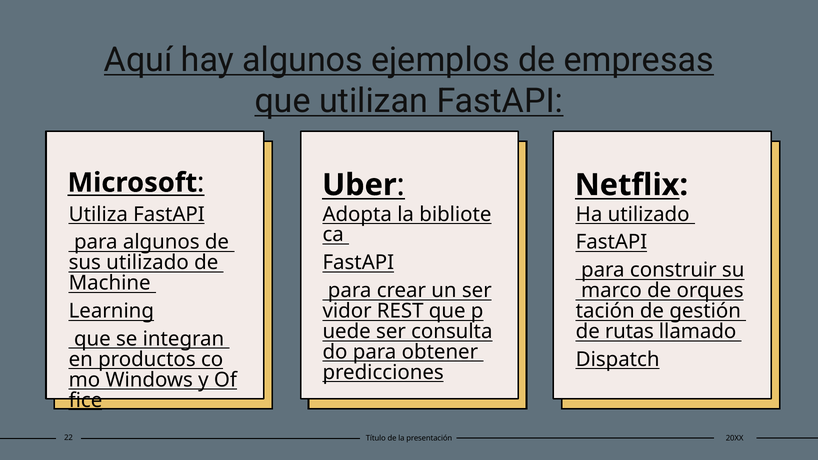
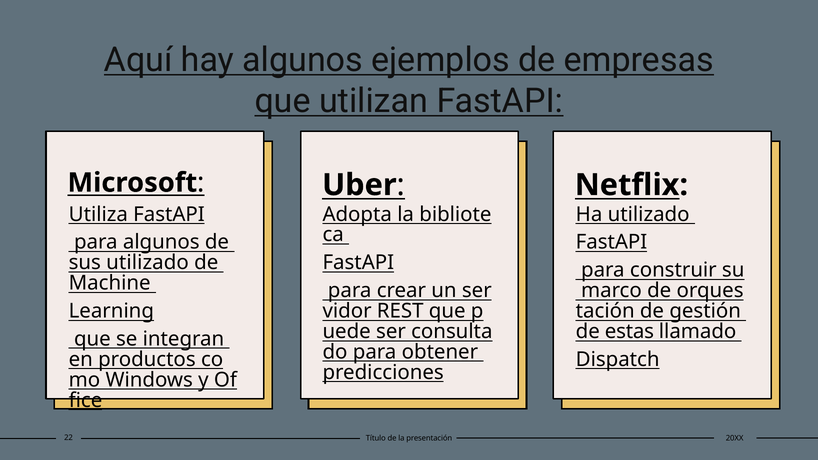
rutas: rutas -> estas
